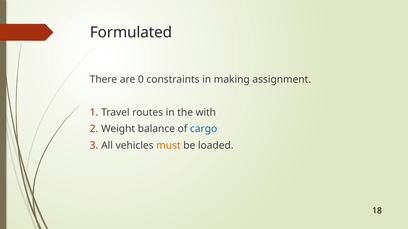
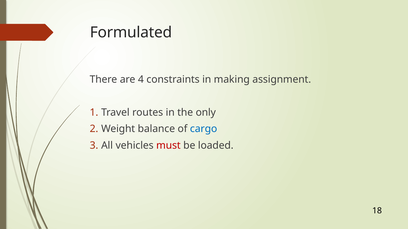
0: 0 -> 4
with: with -> only
must colour: orange -> red
